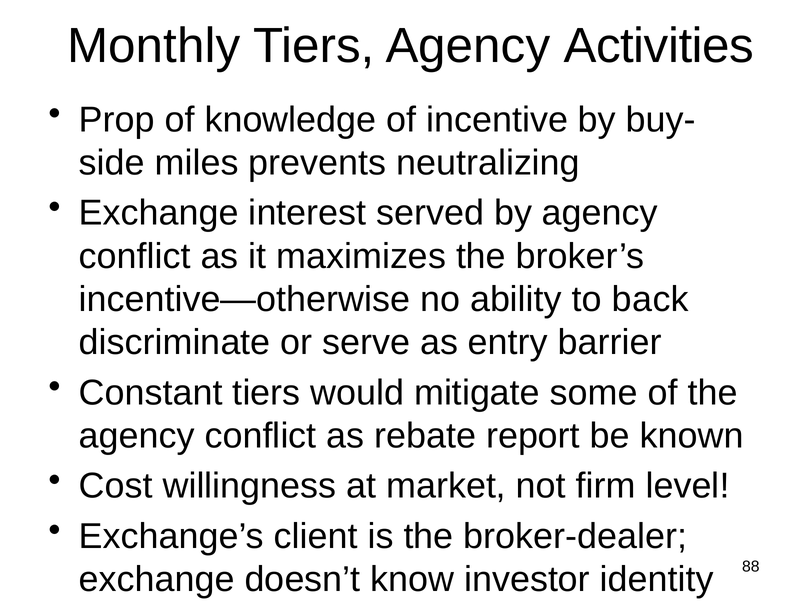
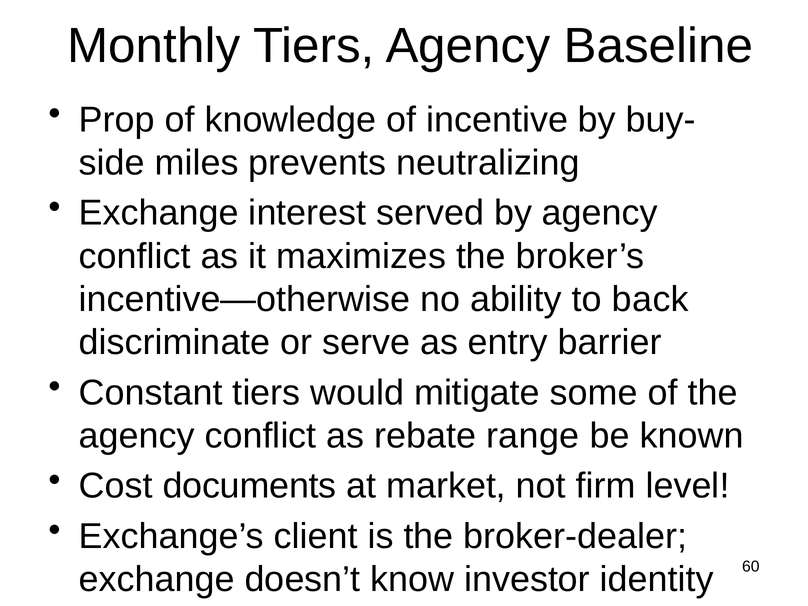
Activities: Activities -> Baseline
report: report -> range
willingness: willingness -> documents
88: 88 -> 60
